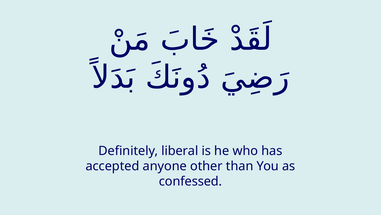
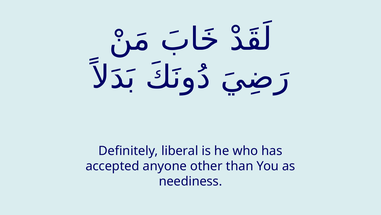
confessed: confessed -> neediness
